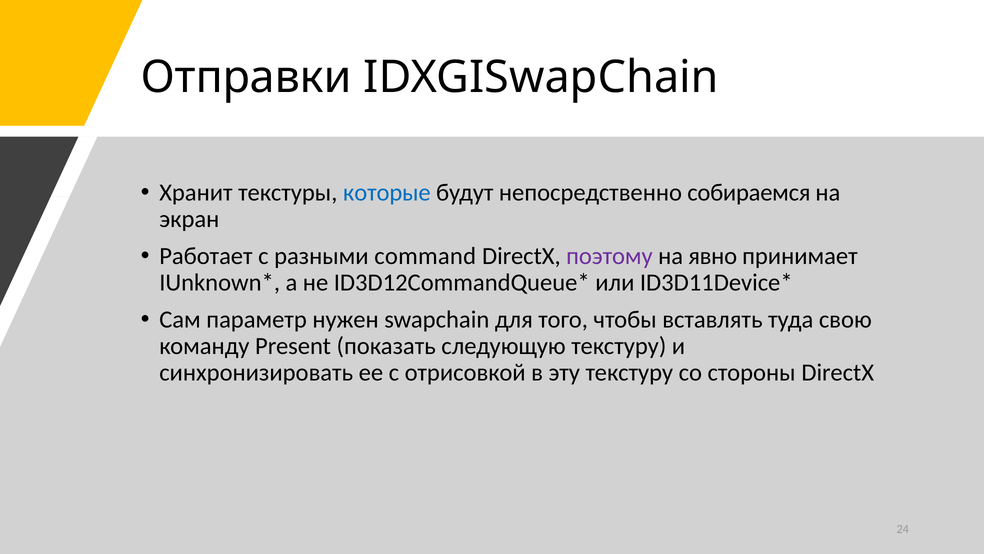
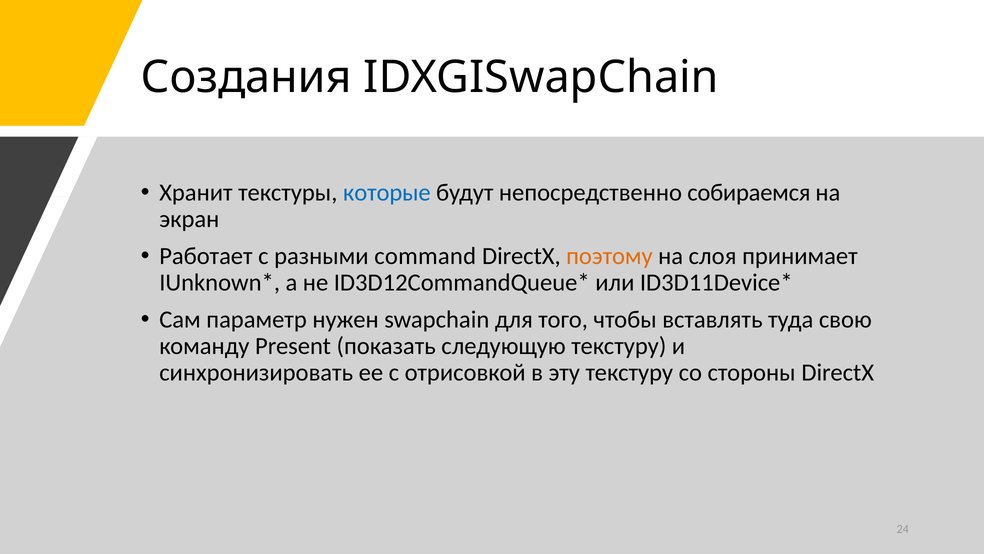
Отправки: Отправки -> Создания
поэтому colour: purple -> orange
явно: явно -> слоя
